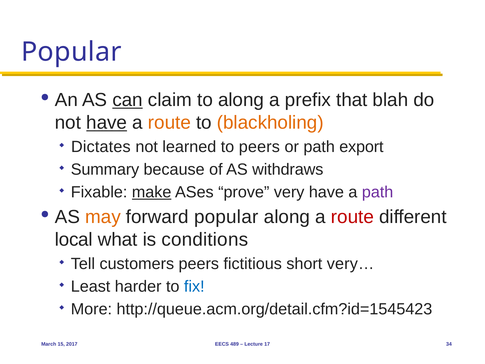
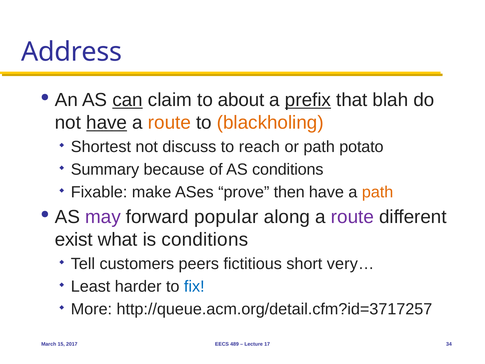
Popular at (71, 52): Popular -> Address
to along: along -> about
prefix underline: none -> present
Dictates: Dictates -> Shortest
learned: learned -> discuss
to peers: peers -> reach
export: export -> potato
AS withdraws: withdraws -> conditions
make underline: present -> none
very: very -> then
path at (378, 192) colour: purple -> orange
may colour: orange -> purple
route at (352, 217) colour: red -> purple
local: local -> exist
http://queue.acm.org/detail.cfm?id=1545423: http://queue.acm.org/detail.cfm?id=1545423 -> http://queue.acm.org/detail.cfm?id=3717257
